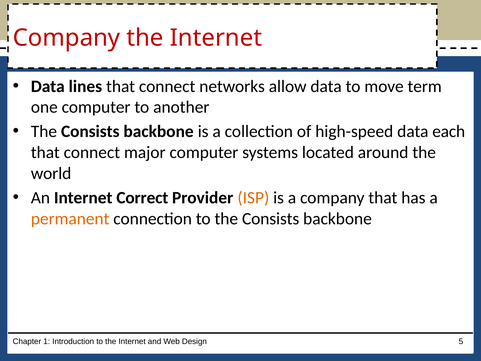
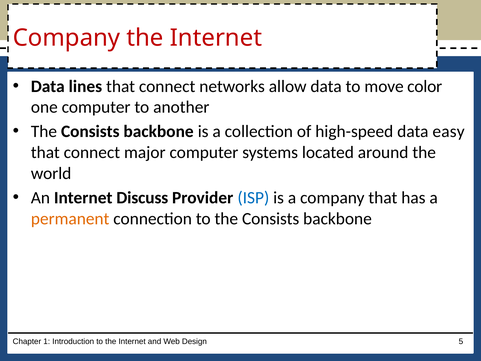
term: term -> color
each: each -> easy
Correct: Correct -> Discuss
ISP colour: orange -> blue
